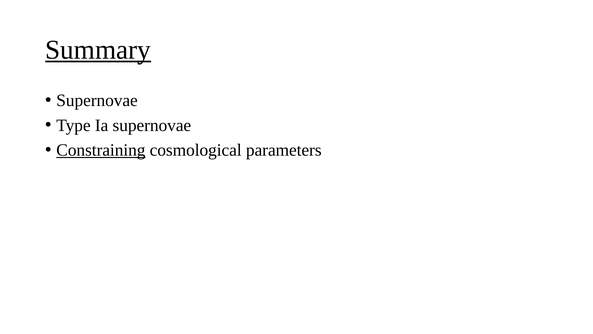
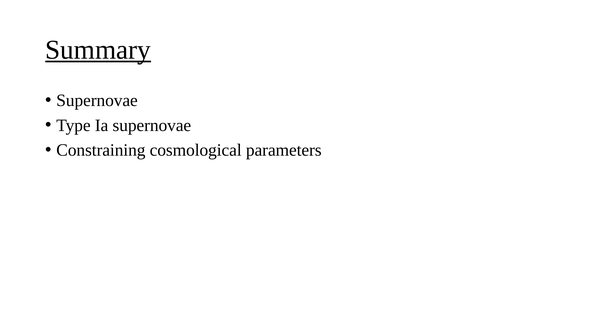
Constraining underline: present -> none
